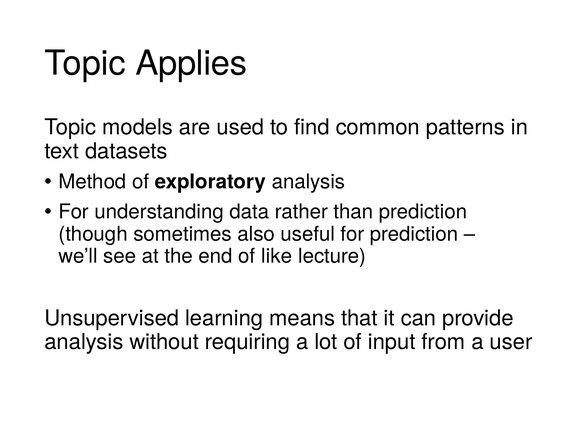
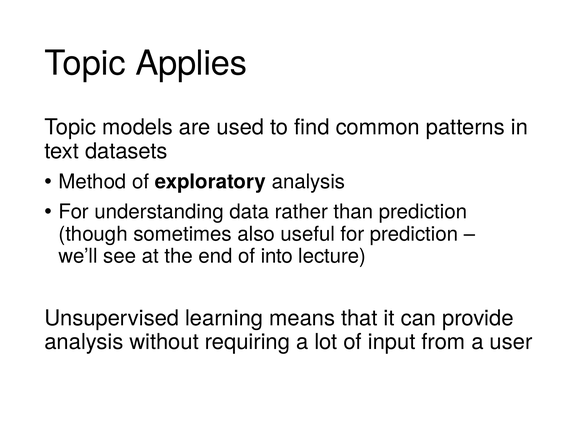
like: like -> into
